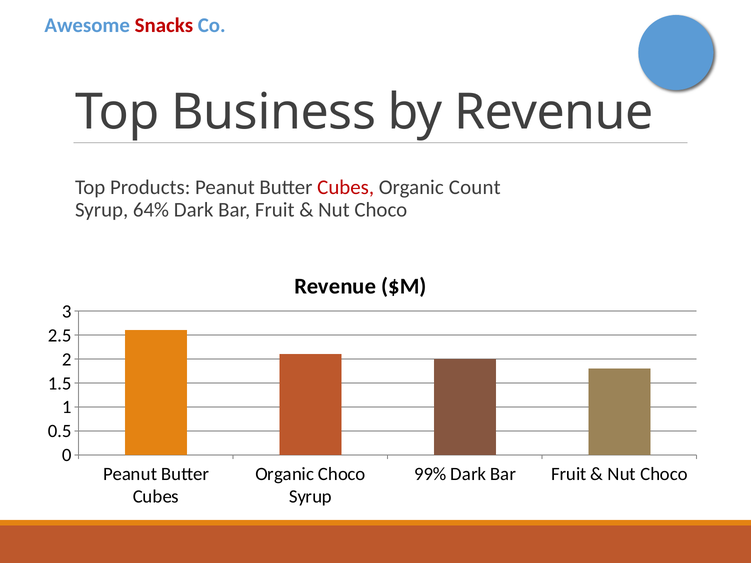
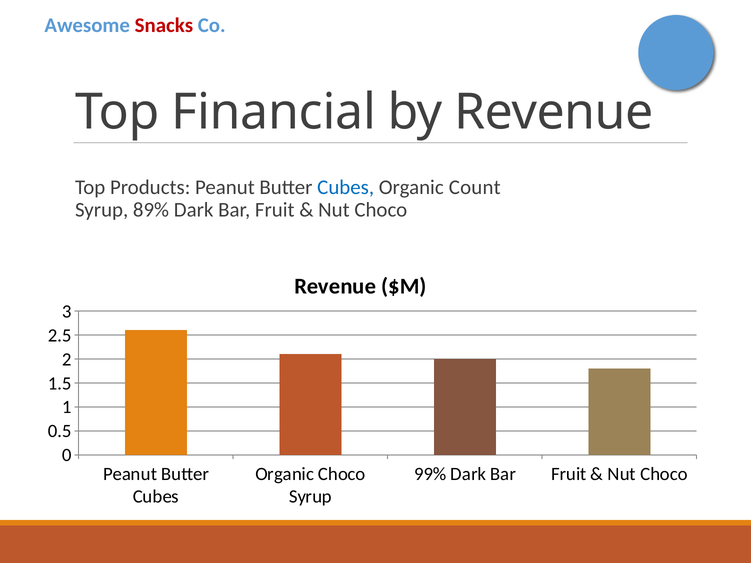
Business: Business -> Financial
Cubes at (346, 187) colour: red -> blue
64%: 64% -> 89%
